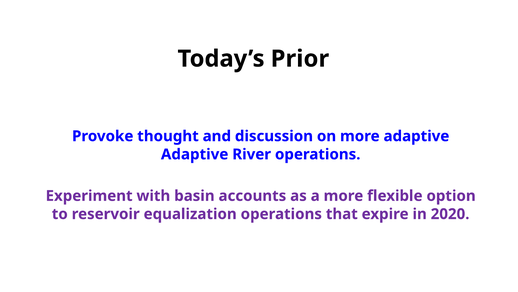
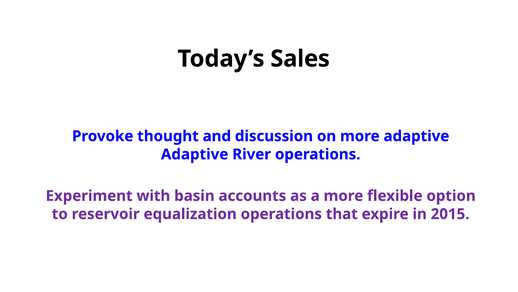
Prior: Prior -> Sales
2020: 2020 -> 2015
